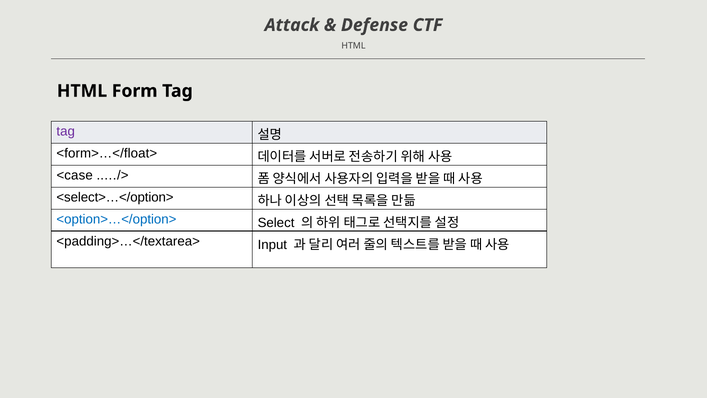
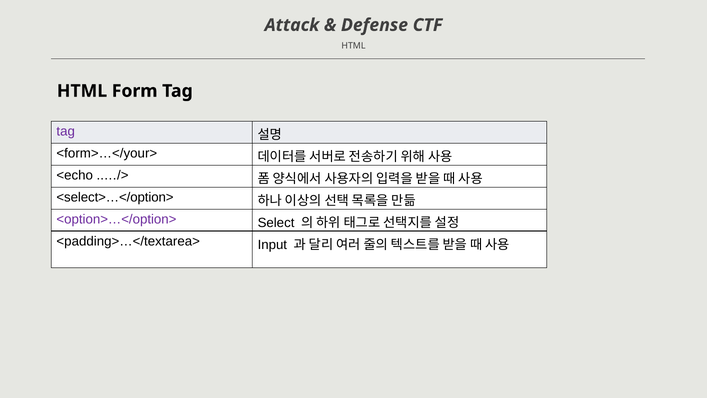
<form>…</float>: <form>…</float> -> <form>…</your>
<case: <case -> <echo
<option>…</option> colour: blue -> purple
